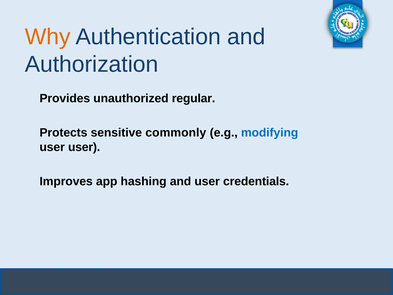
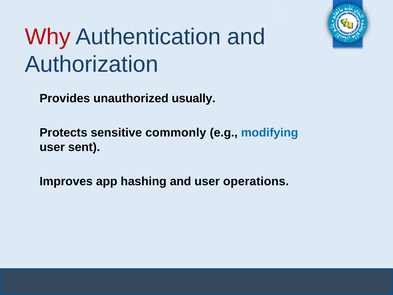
Why colour: orange -> red
regular: regular -> usually
user user: user -> sent
credentials: credentials -> operations
